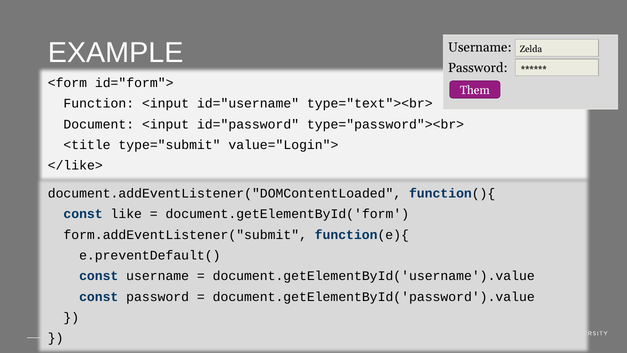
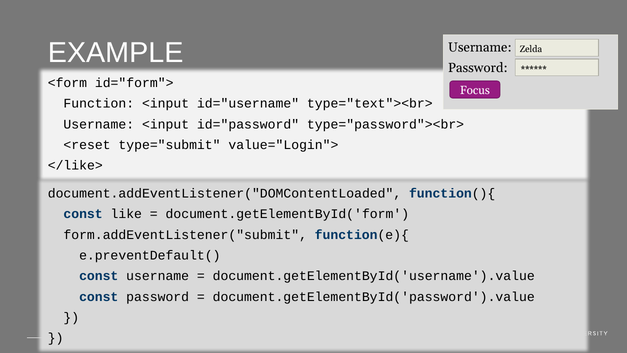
Them: Them -> Focus
Document at (99, 124): Document -> Username
<title: <title -> <reset
